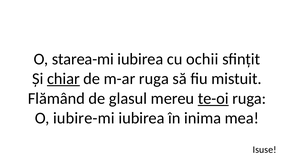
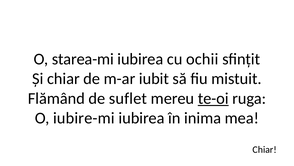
chiar at (63, 78) underline: present -> none
m-ar ruga: ruga -> iubit
glasul: glasul -> suflet
Isuse at (265, 149): Isuse -> Chiar
